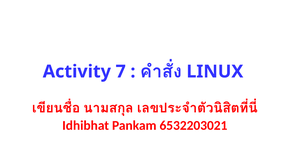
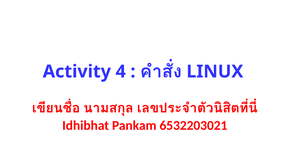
7: 7 -> 4
